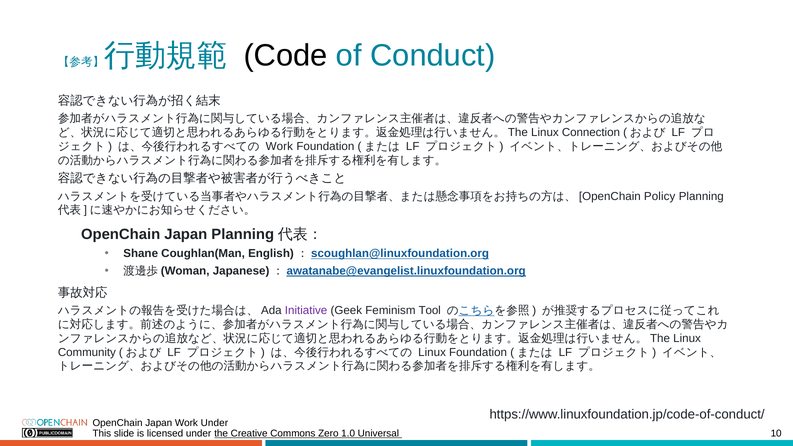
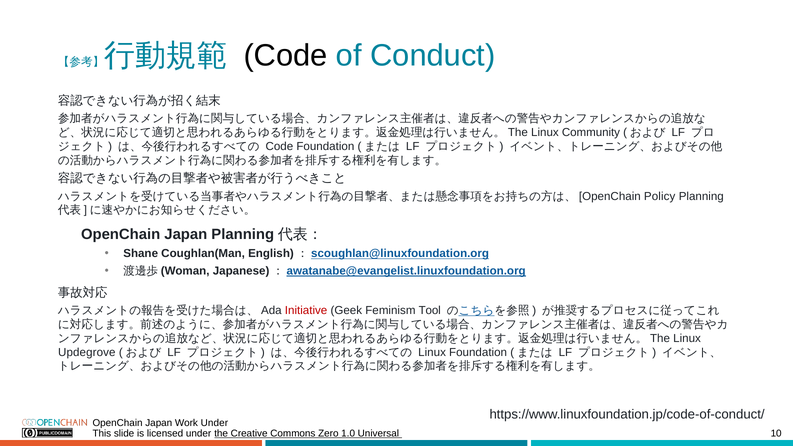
Connection: Connection -> Community
Work at (279, 146): Work -> Code
Initiative colour: purple -> red
Community: Community -> Updegrove
